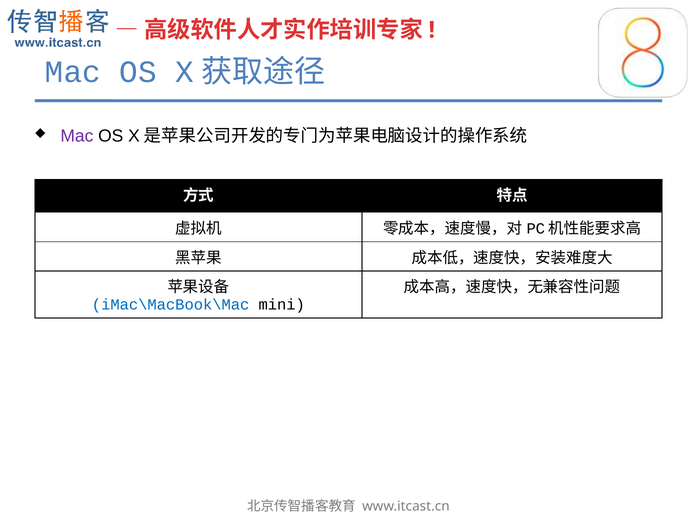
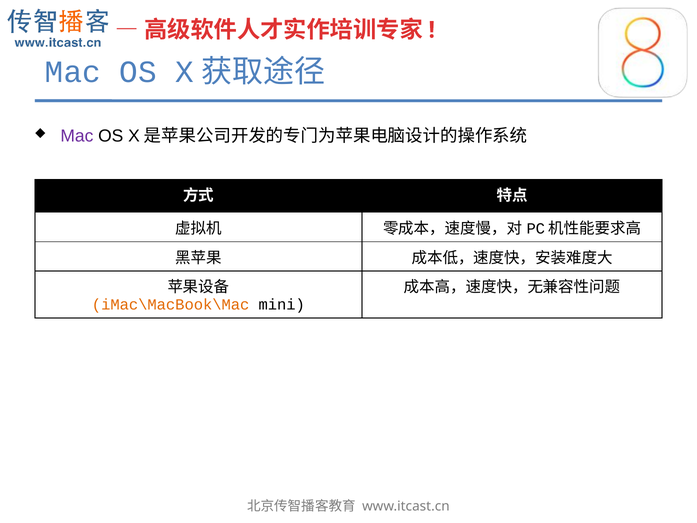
iMac\MacBook\Mac colour: blue -> orange
